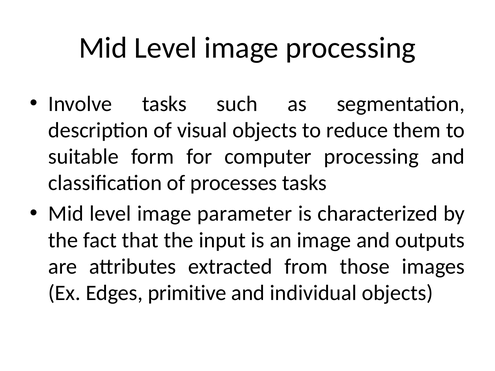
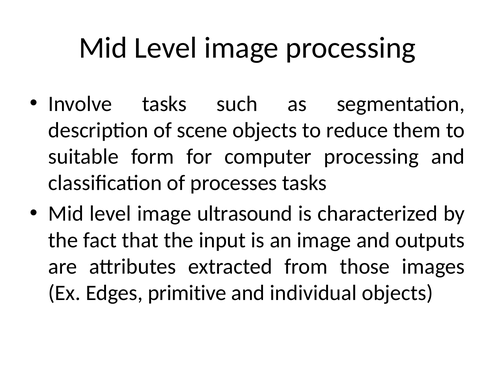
visual: visual -> scene
parameter: parameter -> ultrasound
